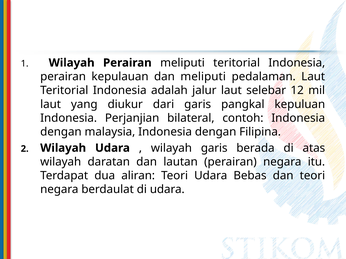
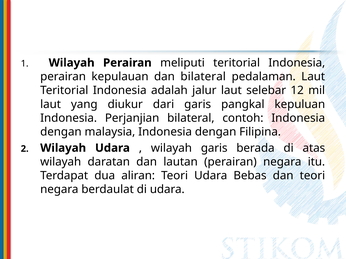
dan meliputi: meliputi -> bilateral
